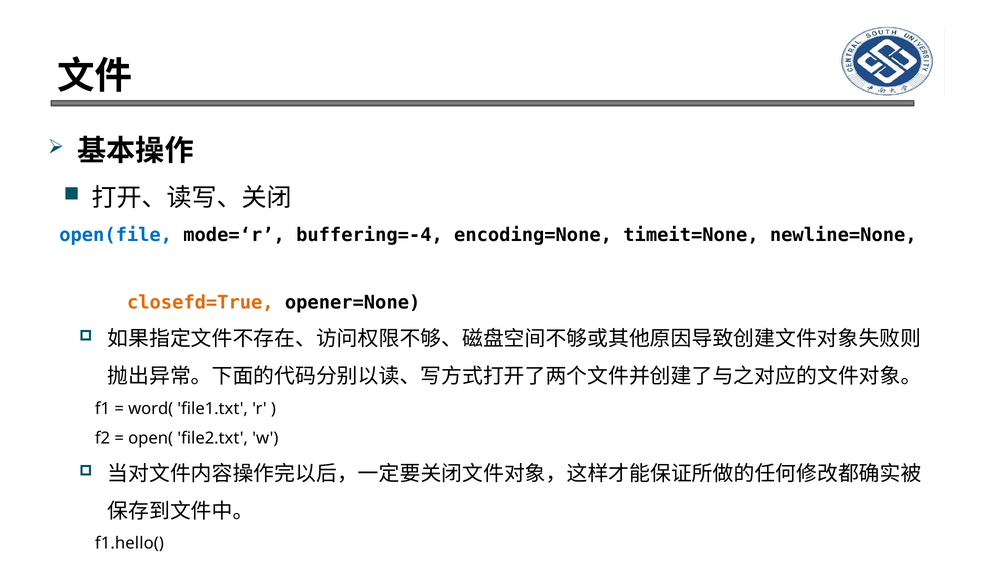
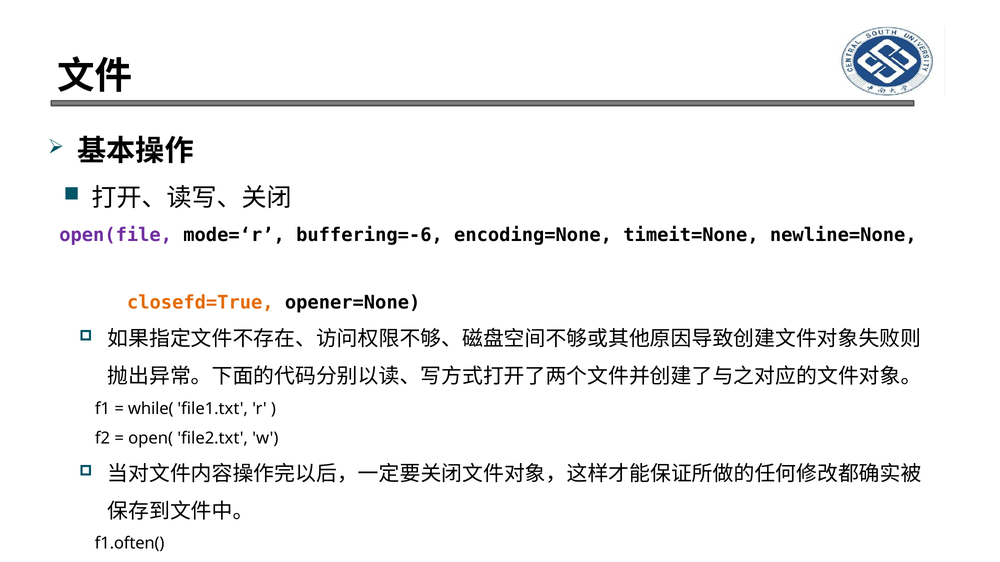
open(file colour: blue -> purple
buffering=-4: buffering=-4 -> buffering=-6
word(: word( -> while(
f1.hello(: f1.hello( -> f1.often(
